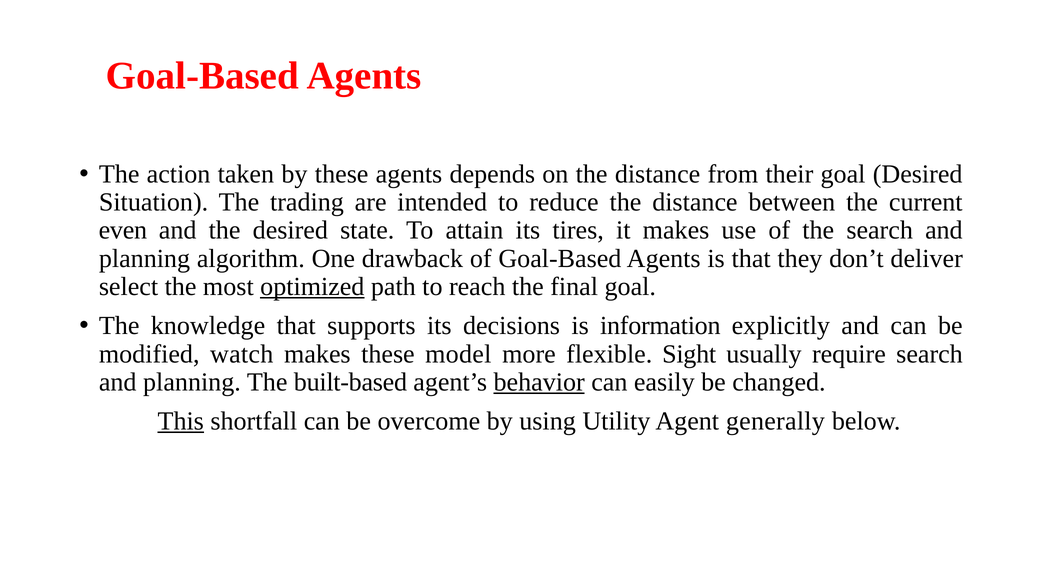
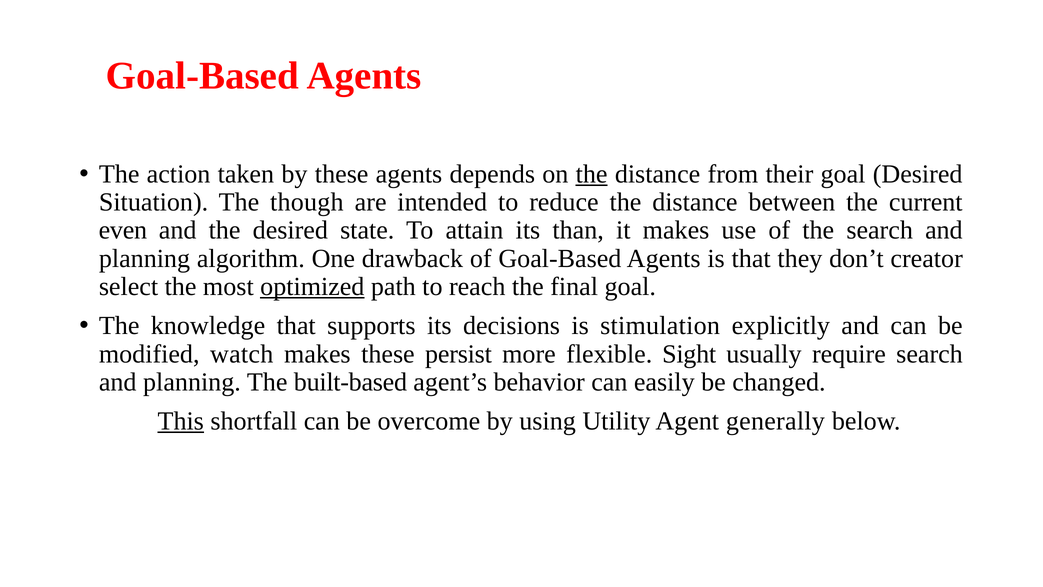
the at (592, 174) underline: none -> present
trading: trading -> though
tires: tires -> than
deliver: deliver -> creator
information: information -> stimulation
model: model -> persist
behavior underline: present -> none
